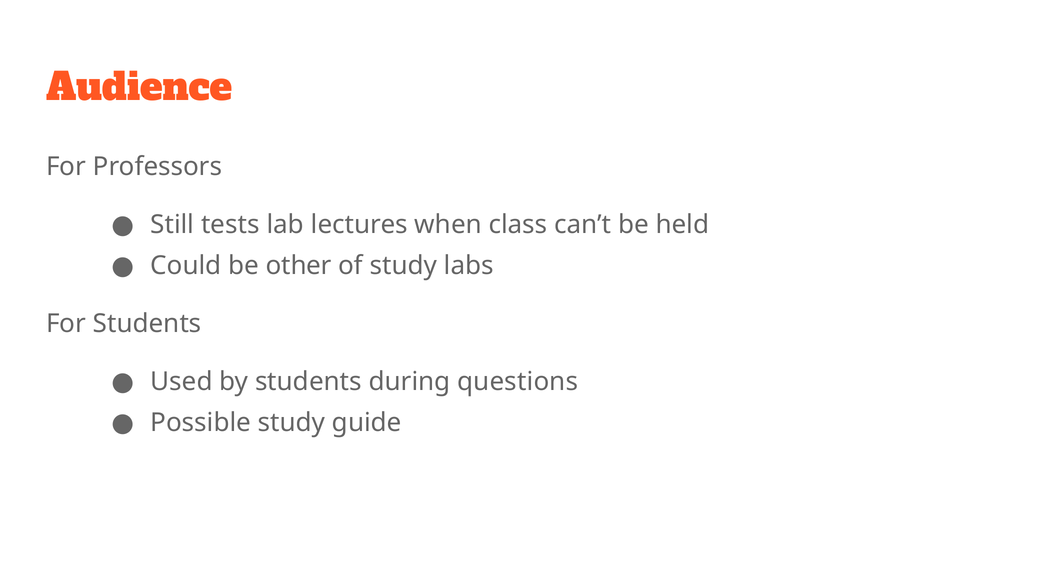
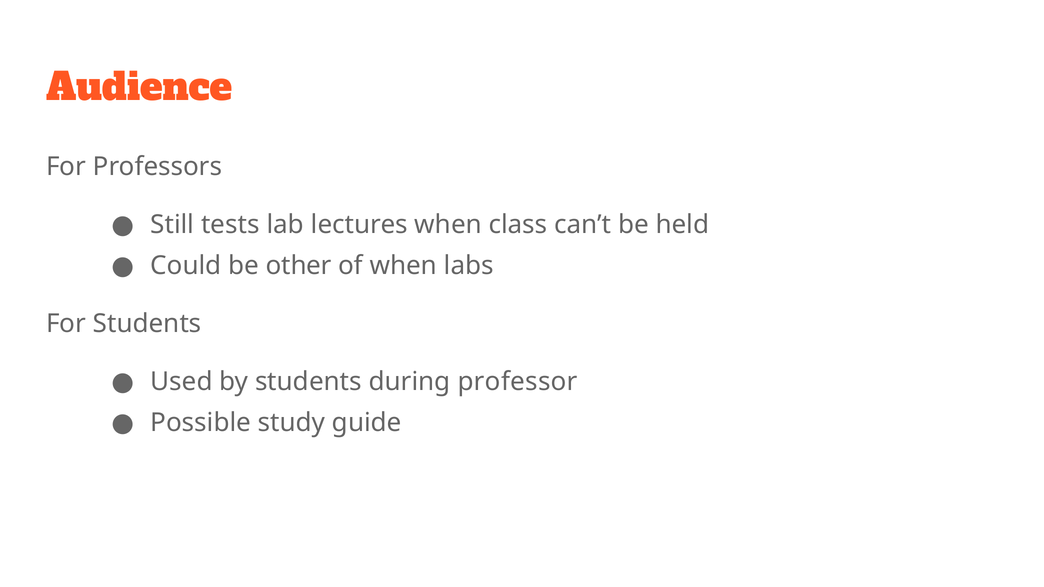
of study: study -> when
questions: questions -> professor
